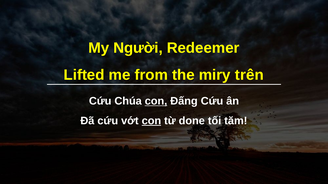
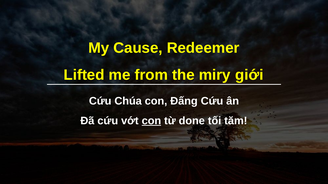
Người: Người -> Cause
trên: trên -> giới
con at (156, 101) underline: present -> none
